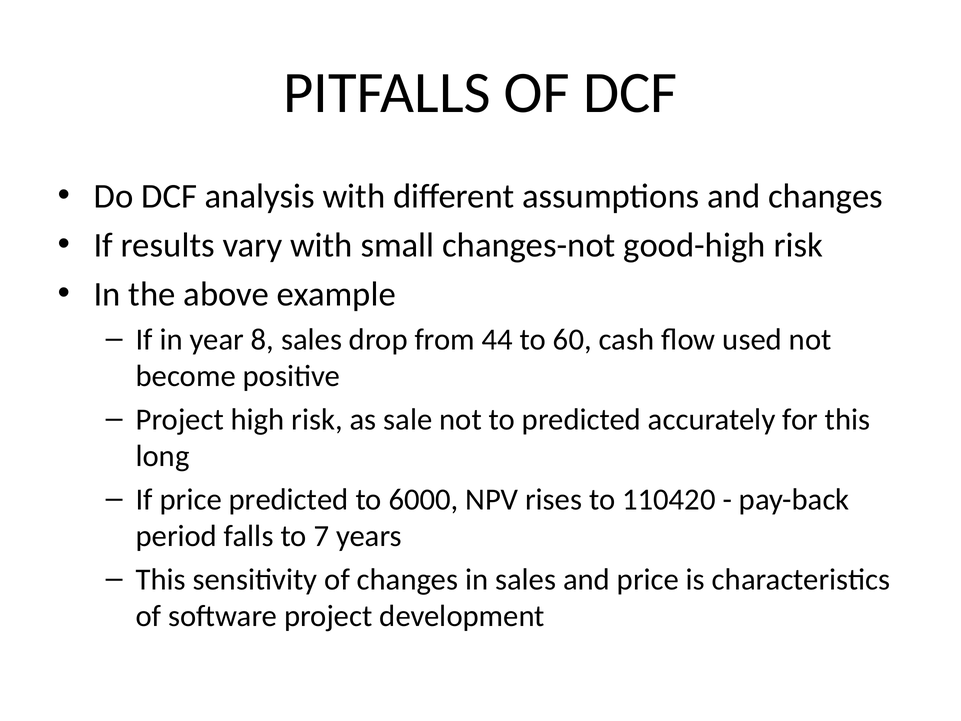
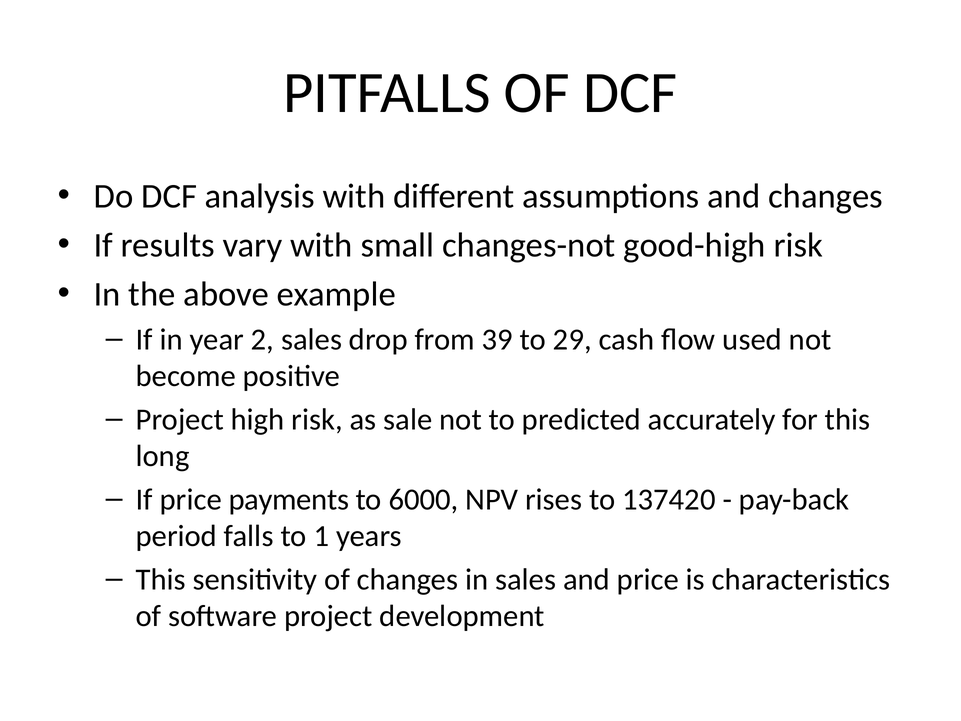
8: 8 -> 2
44: 44 -> 39
60: 60 -> 29
price predicted: predicted -> payments
110420: 110420 -> 137420
7: 7 -> 1
